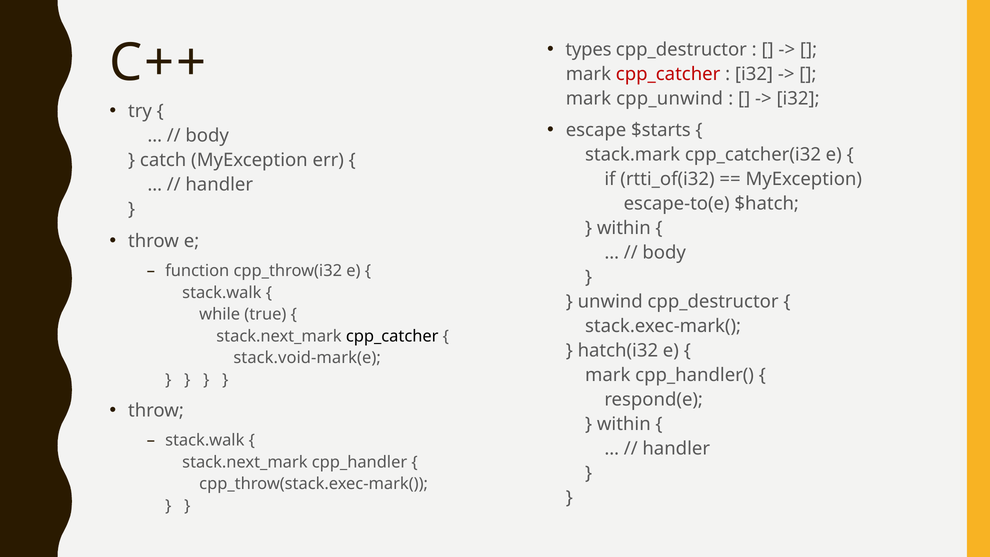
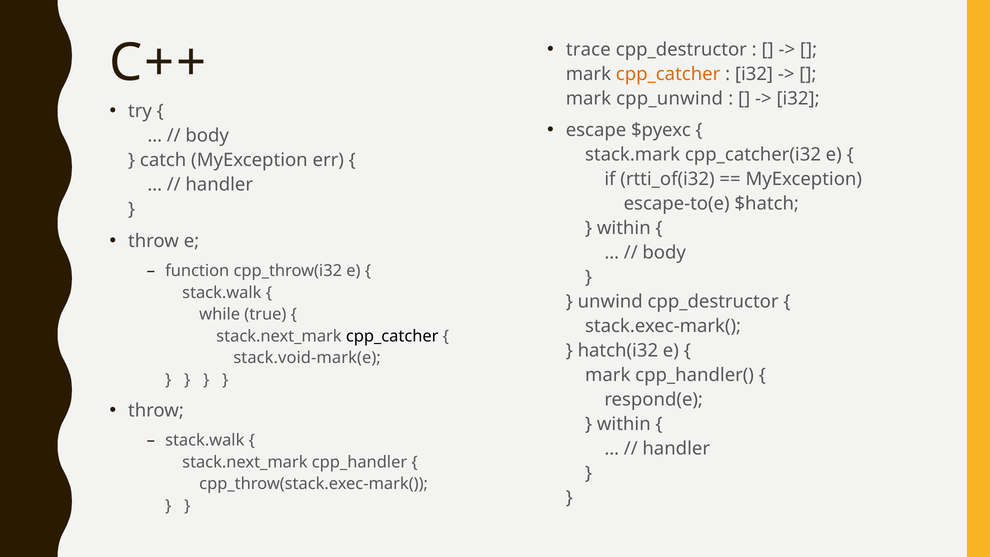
types: types -> trace
cpp_catcher at (668, 74) colour: red -> orange
$starts: $starts -> $pyexc
